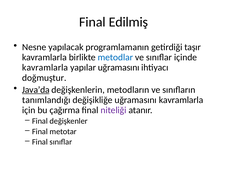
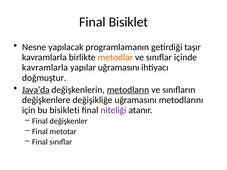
Edilmiş: Edilmiş -> Bisiklet
metodlar colour: blue -> orange
metodların underline: none -> present
tanımlandığı: tanımlandığı -> değişkenlere
uğramasını kavramlarla: kavramlarla -> metodlarını
çağırma: çağırma -> bisikleti
